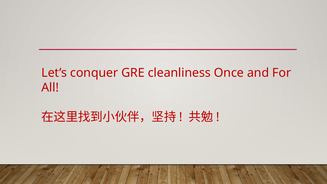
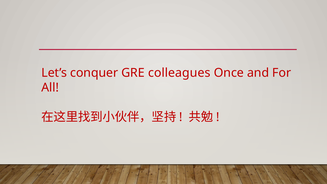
cleanliness: cleanliness -> colleagues
